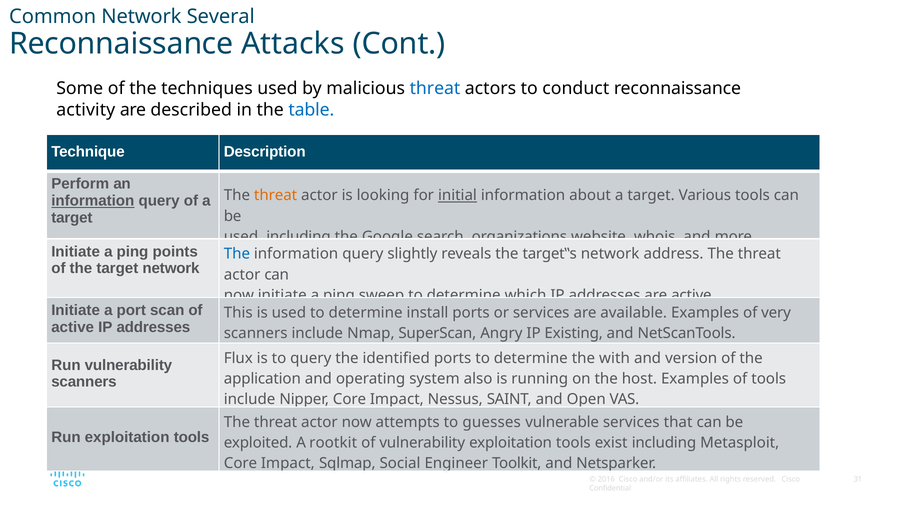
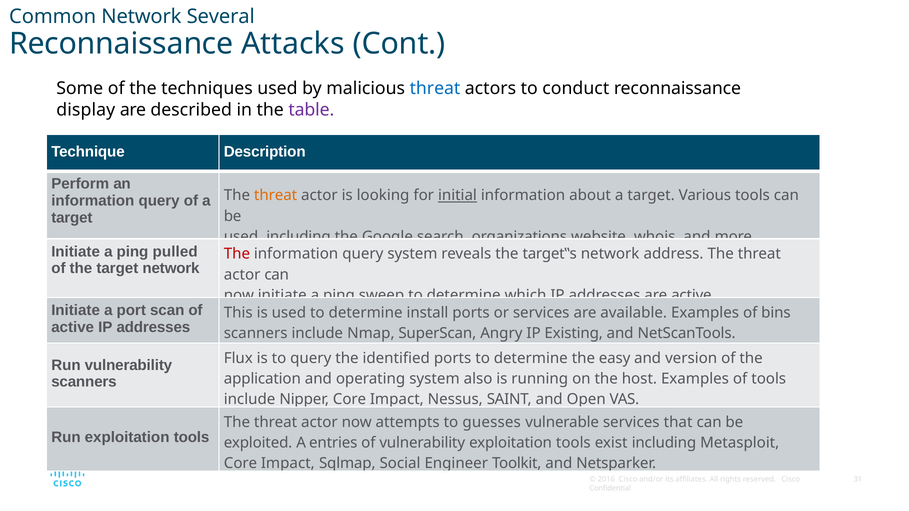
activity: activity -> display
table colour: blue -> purple
information at (93, 201) underline: present -> none
points: points -> pulled
The at (237, 254) colour: blue -> red
query slightly: slightly -> system
very: very -> bins
with: with -> easy
rootkit: rootkit -> entries
